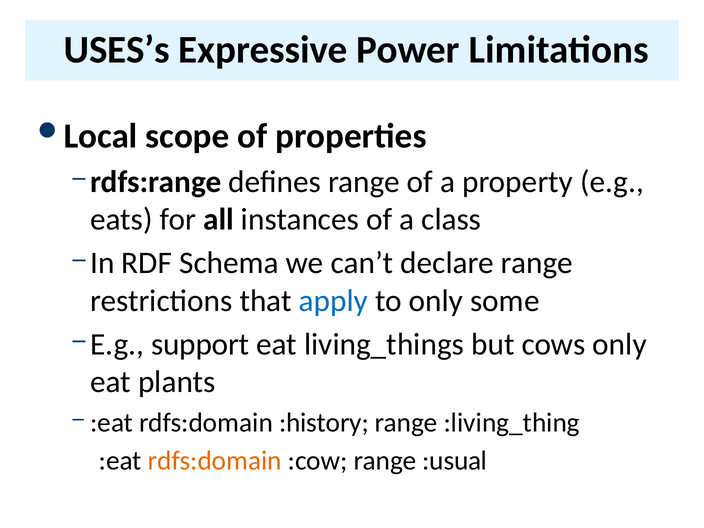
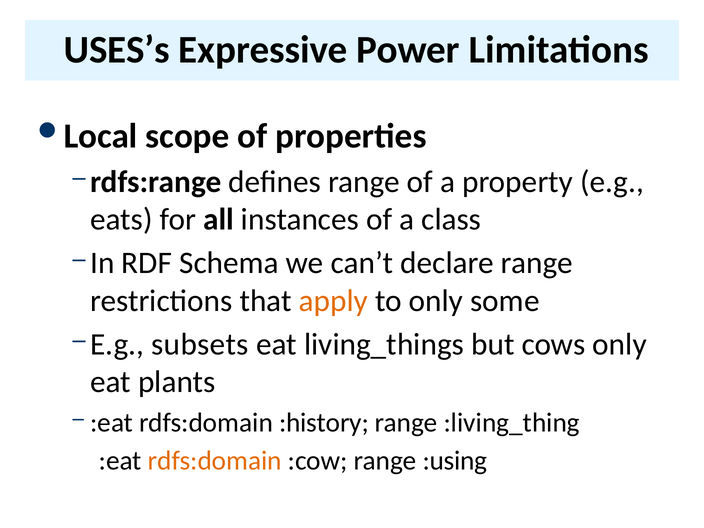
apply colour: blue -> orange
support: support -> subsets
:usual: :usual -> :using
